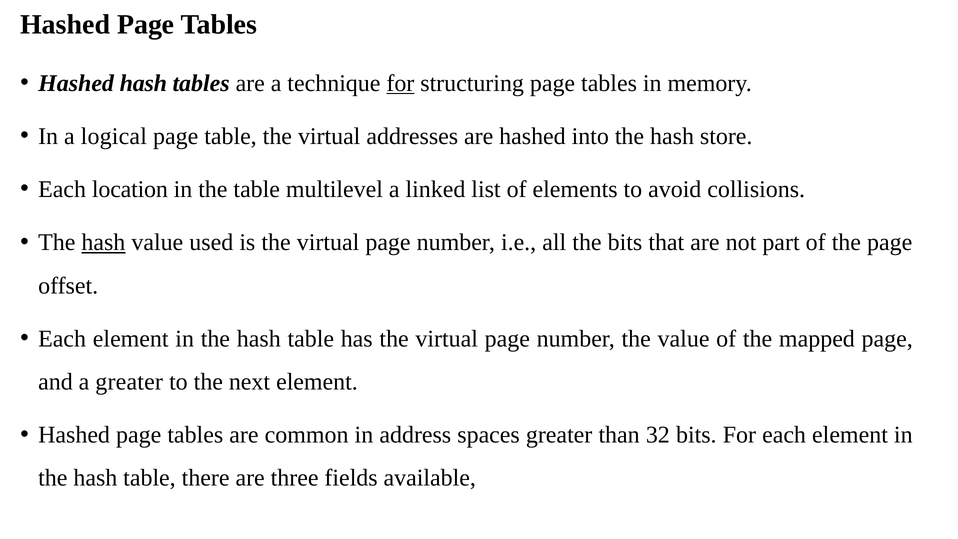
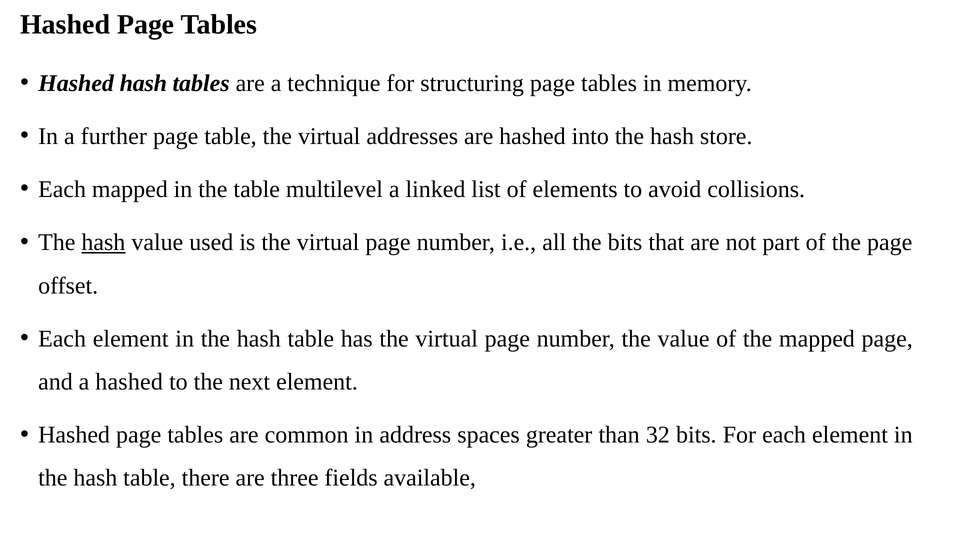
for at (400, 83) underline: present -> none
logical: logical -> further
Each location: location -> mapped
a greater: greater -> hashed
